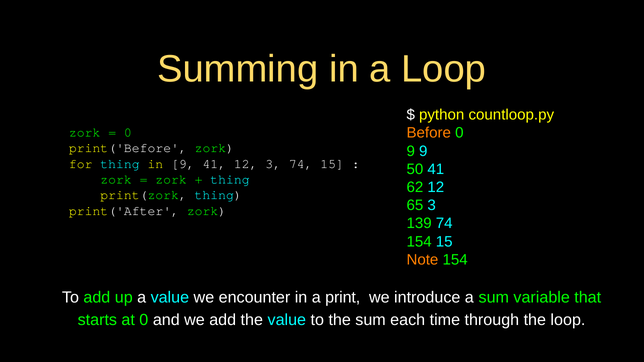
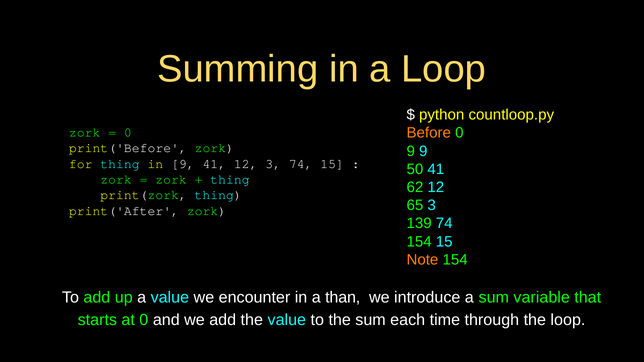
print: print -> than
